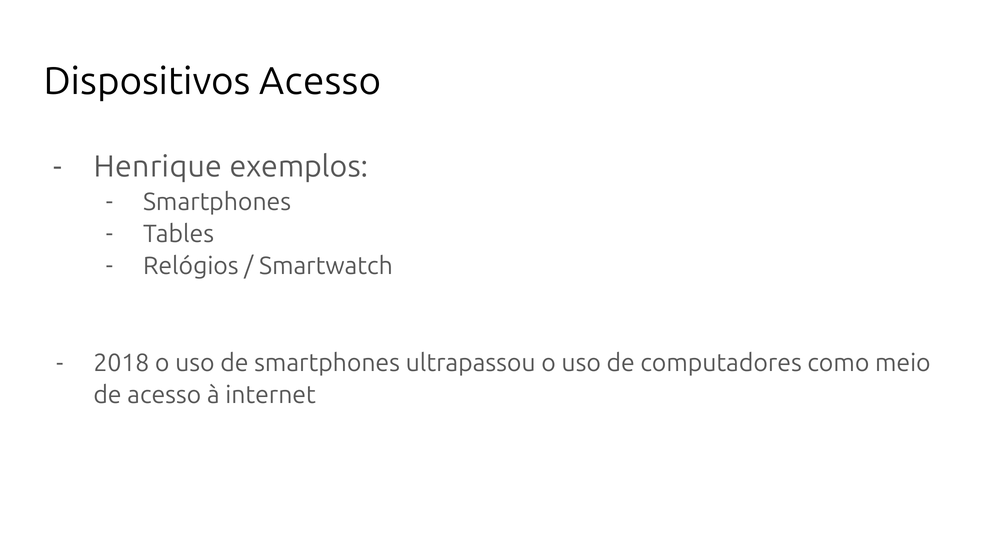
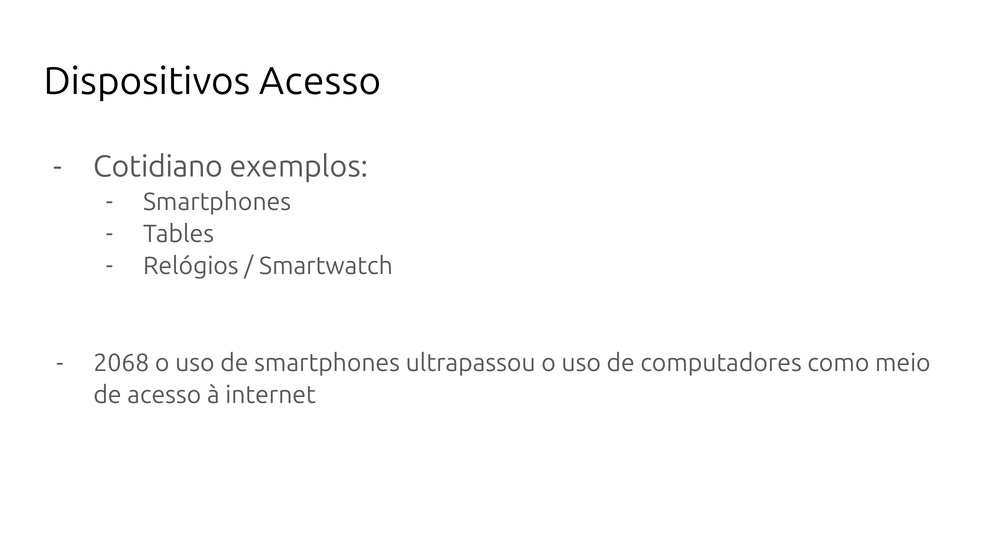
Henrique: Henrique -> Cotidiano
2018: 2018 -> 2068
